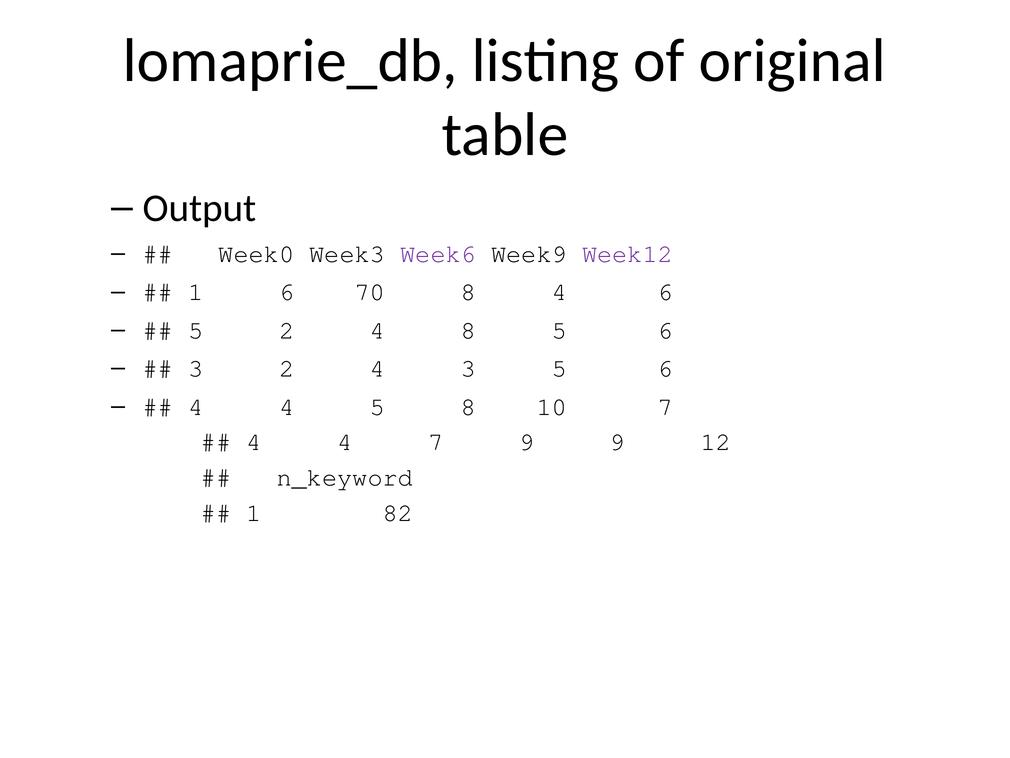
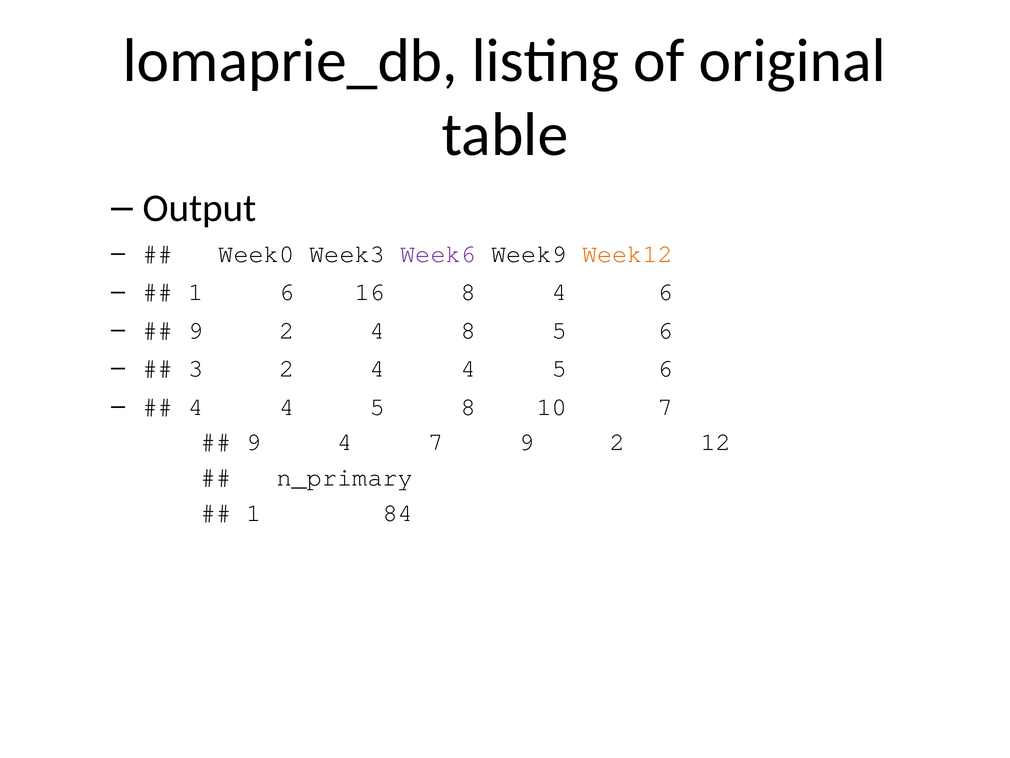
Week12 colour: purple -> orange
70: 70 -> 16
5 at (196, 330): 5 -> 9
2 4 3: 3 -> 4
4 at (254, 442): 4 -> 9
7 9 9: 9 -> 2
n_keyword: n_keyword -> n_primary
82: 82 -> 84
